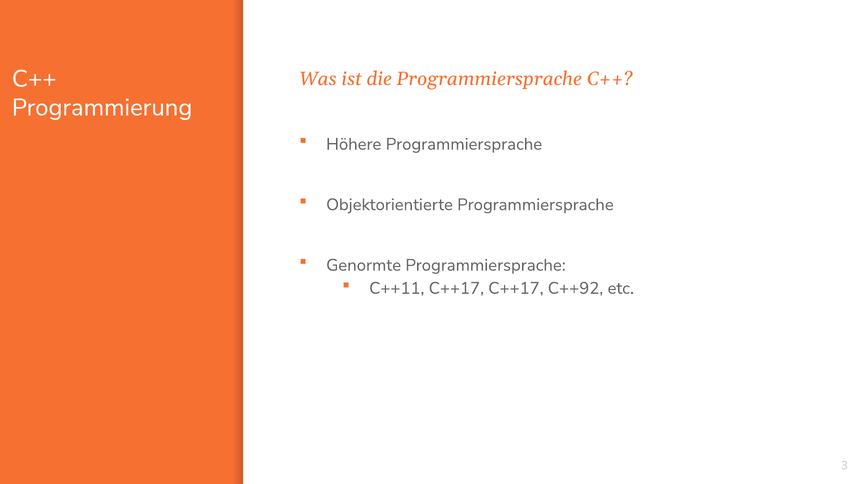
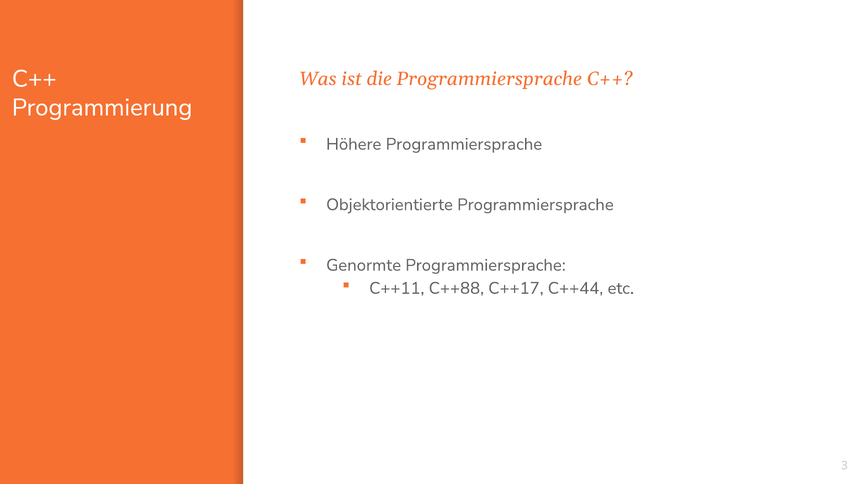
C++11 C++17: C++17 -> C++88
C++92: C++92 -> C++44
